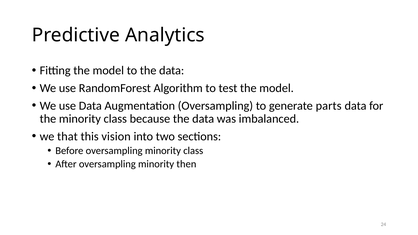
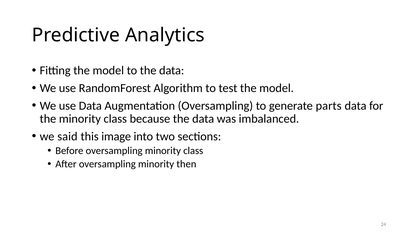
that: that -> said
vision: vision -> image
